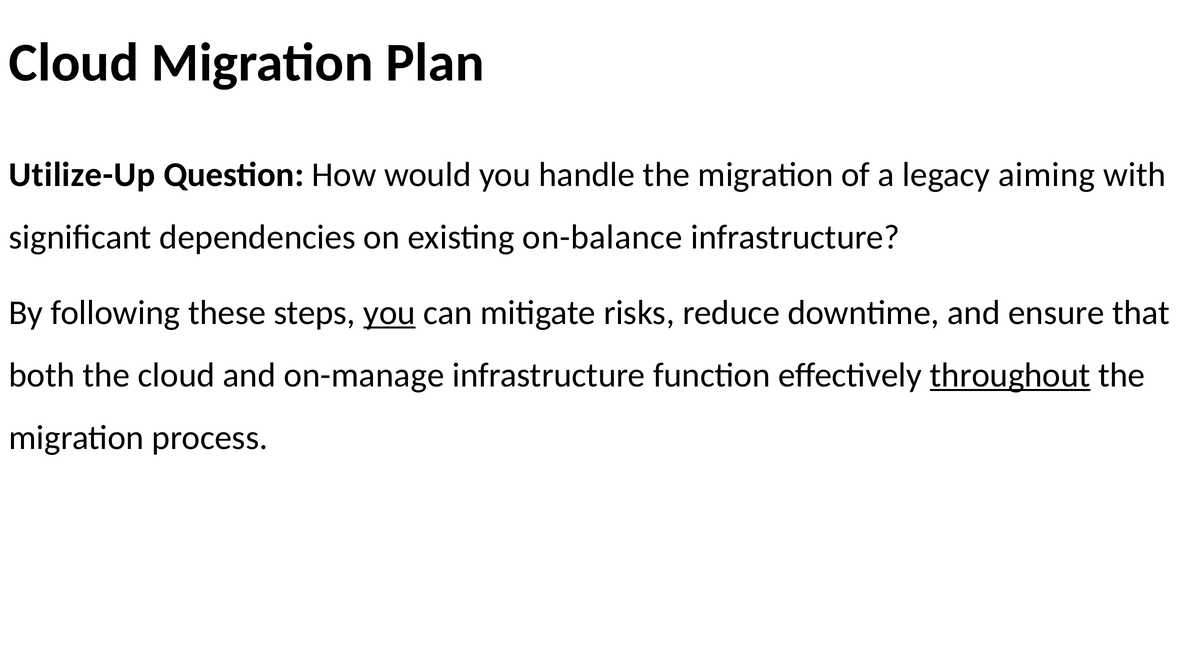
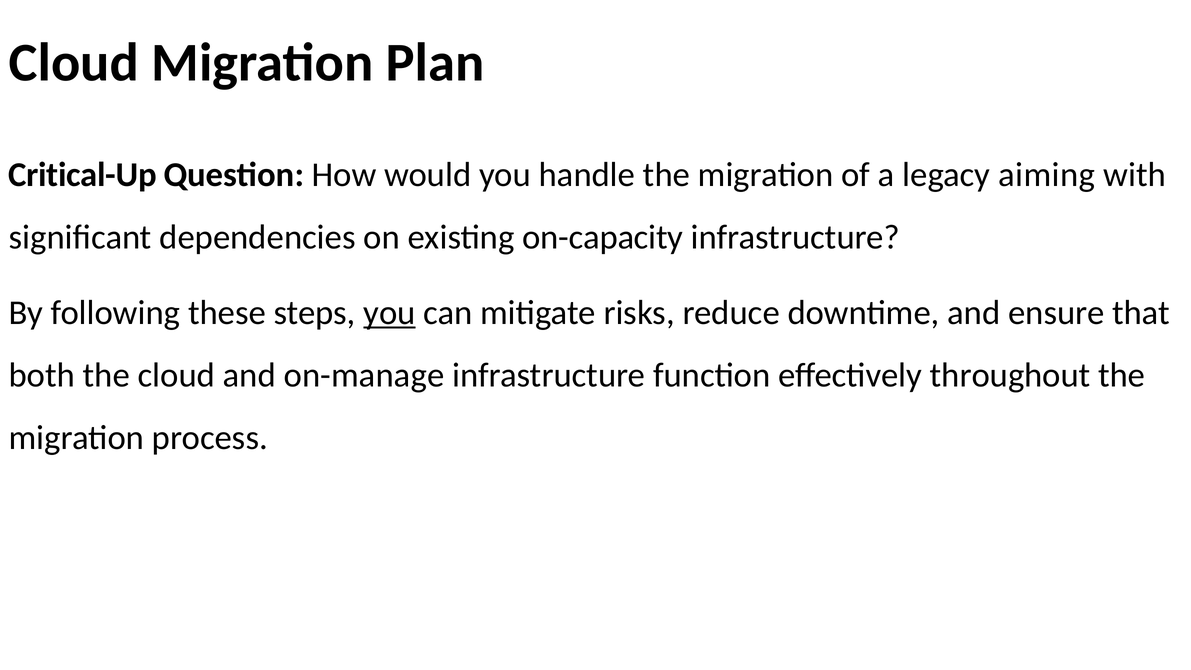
Utilize-Up: Utilize-Up -> Critical-Up
on-balance: on-balance -> on-capacity
throughout underline: present -> none
